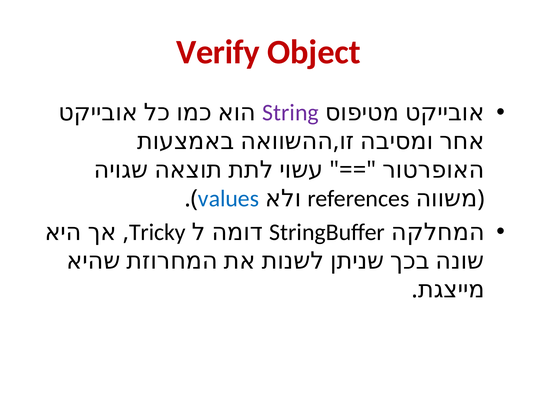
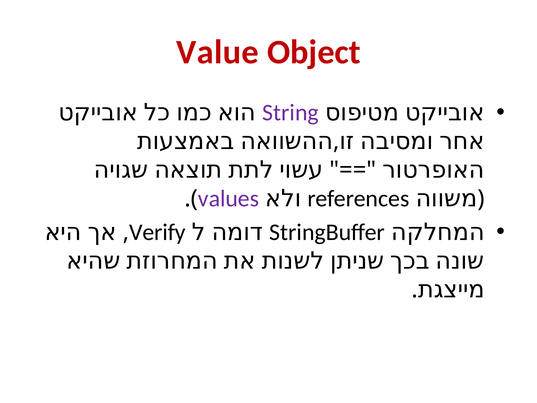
Verify: Verify -> Value
values colour: blue -> purple
Tricky: Tricky -> Verify
